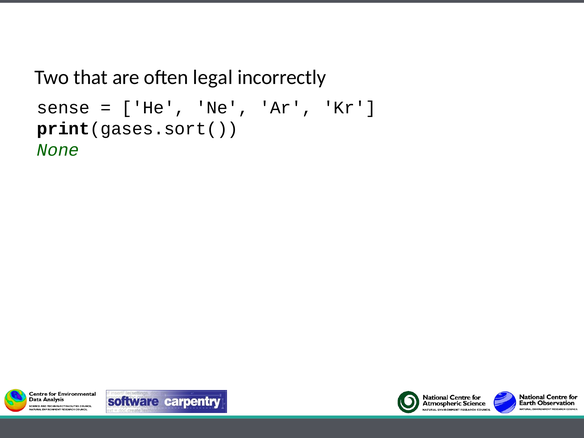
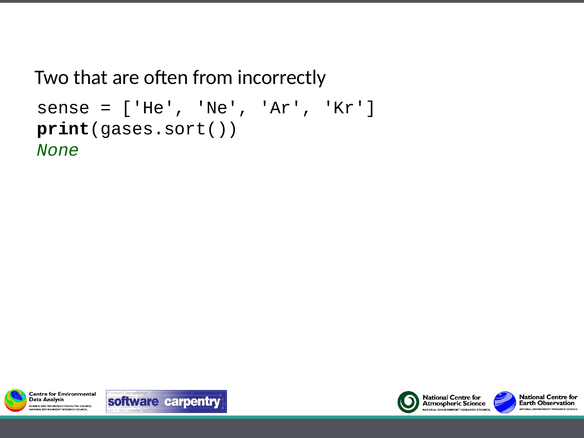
legal: legal -> from
